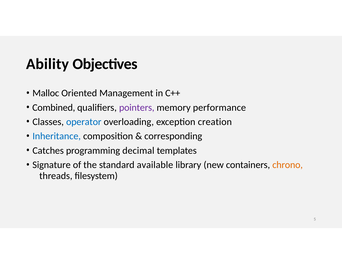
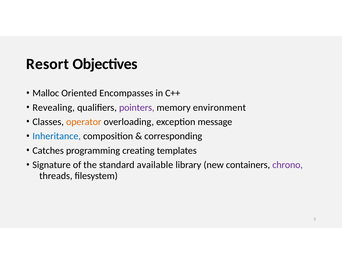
Ability: Ability -> Resort
Management: Management -> Encompasses
Combined: Combined -> Revealing
performance: performance -> environment
operator colour: blue -> orange
creation: creation -> message
decimal: decimal -> creating
chrono colour: orange -> purple
